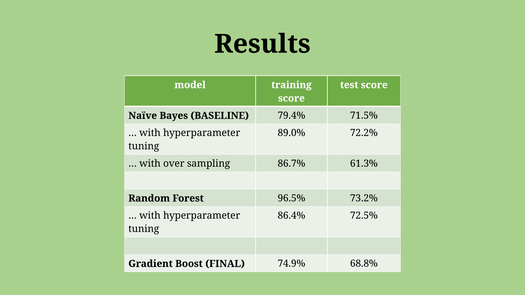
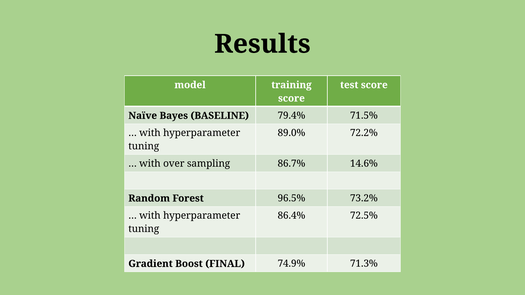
61.3%: 61.3% -> 14.6%
68.8%: 68.8% -> 71.3%
